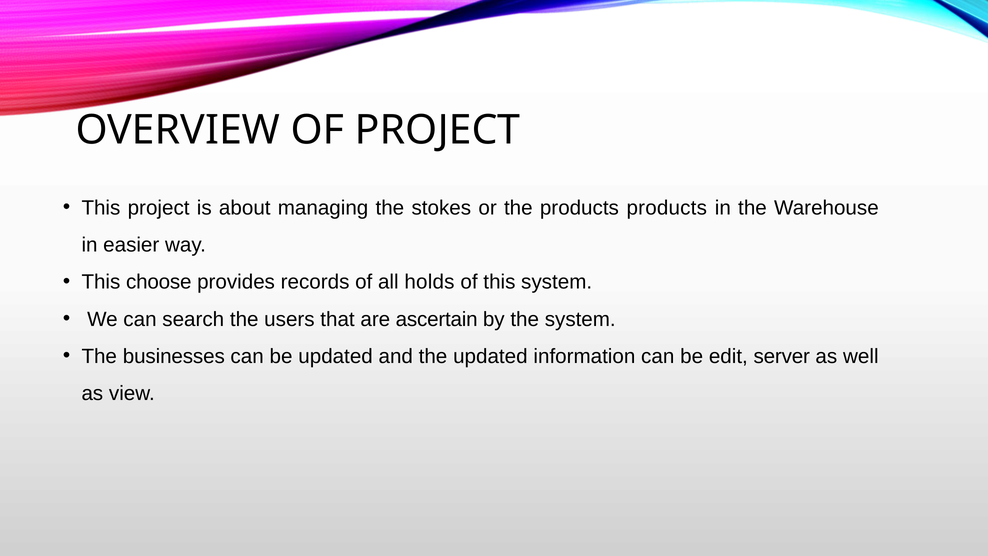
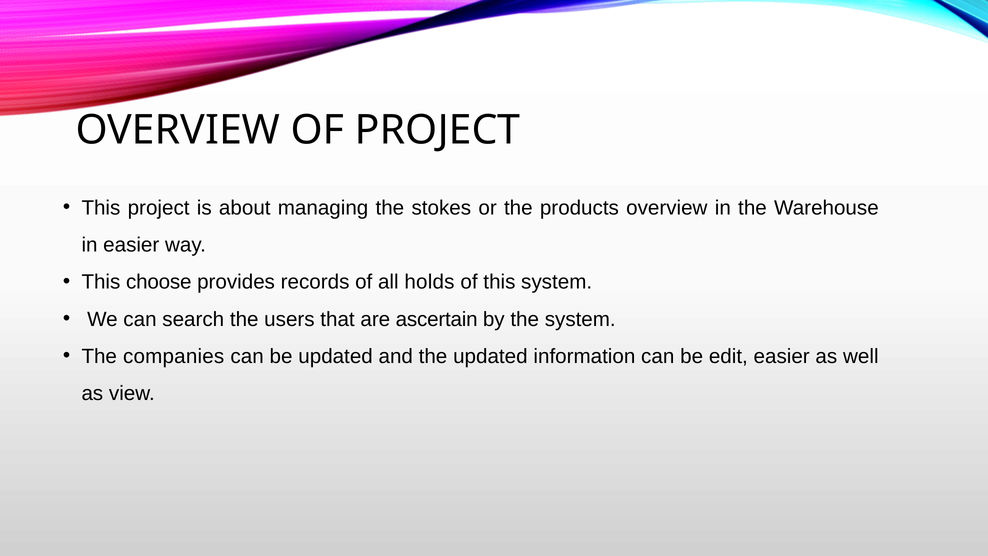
products products: products -> overview
businesses: businesses -> companies
edit server: server -> easier
